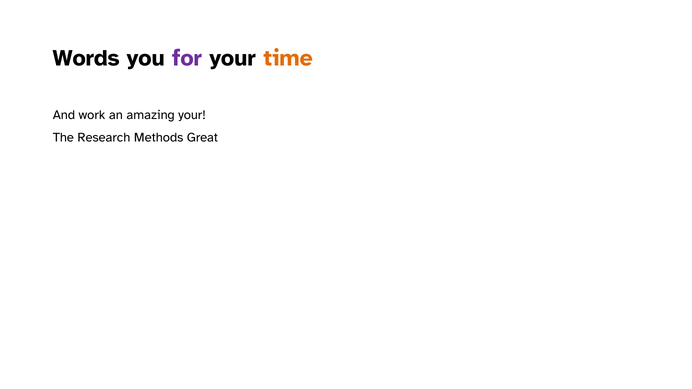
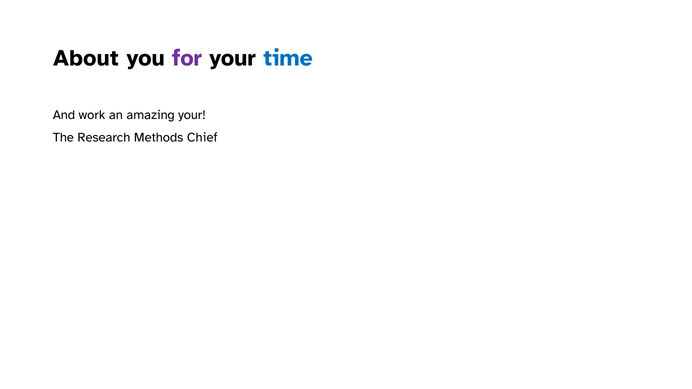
Words: Words -> About
time colour: orange -> blue
Great: Great -> Chief
